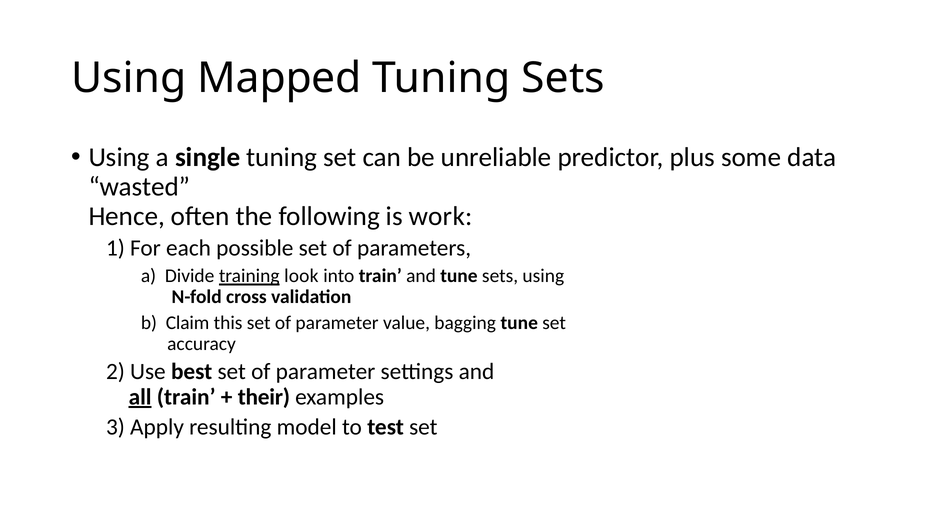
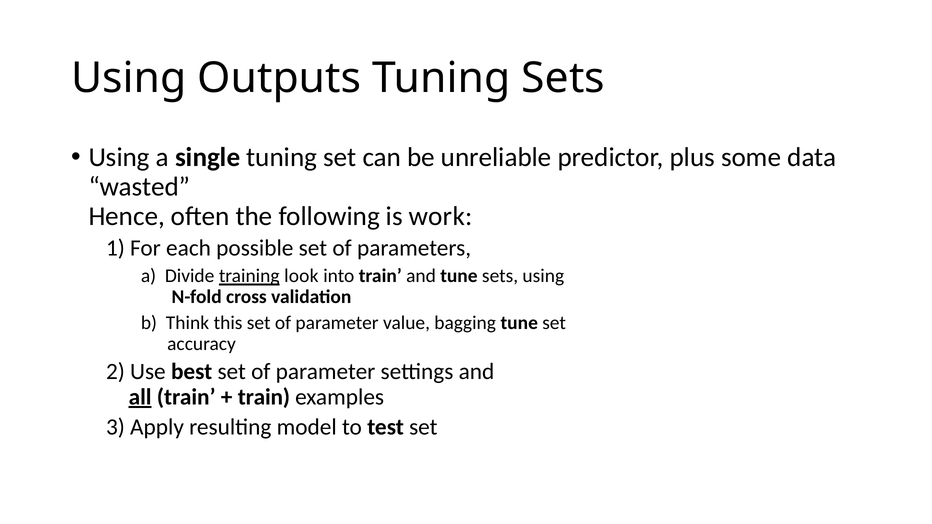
Mapped: Mapped -> Outputs
Claim: Claim -> Think
their at (264, 397): their -> train
